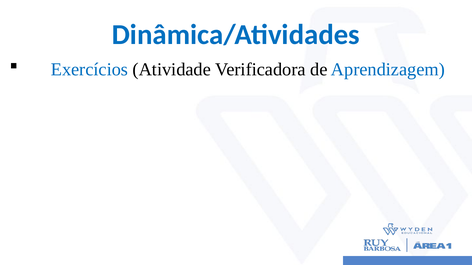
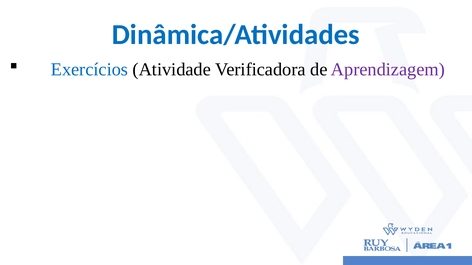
Aprendizagem colour: blue -> purple
